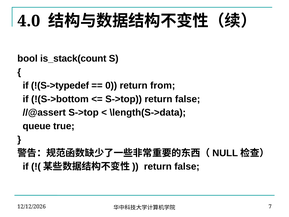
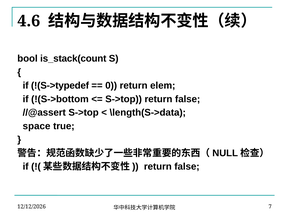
4.0: 4.0 -> 4.6
from: from -> elem
queue: queue -> space
